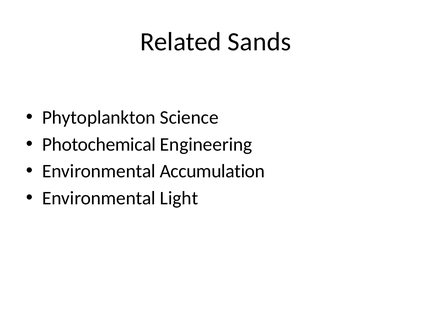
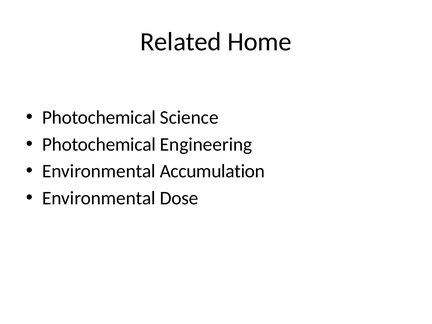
Sands: Sands -> Home
Phytoplankton at (99, 118): Phytoplankton -> Photochemical
Light: Light -> Dose
